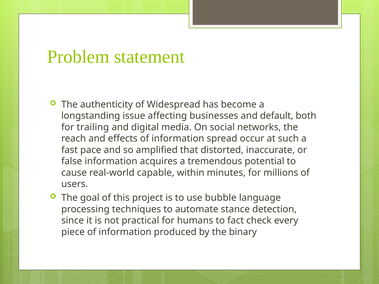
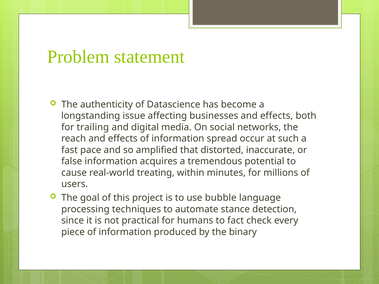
Widespread: Widespread -> Datascience
businesses and default: default -> effects
capable: capable -> treating
